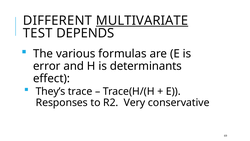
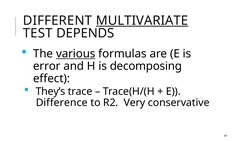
various underline: none -> present
determinants: determinants -> decomposing
Responses: Responses -> Difference
